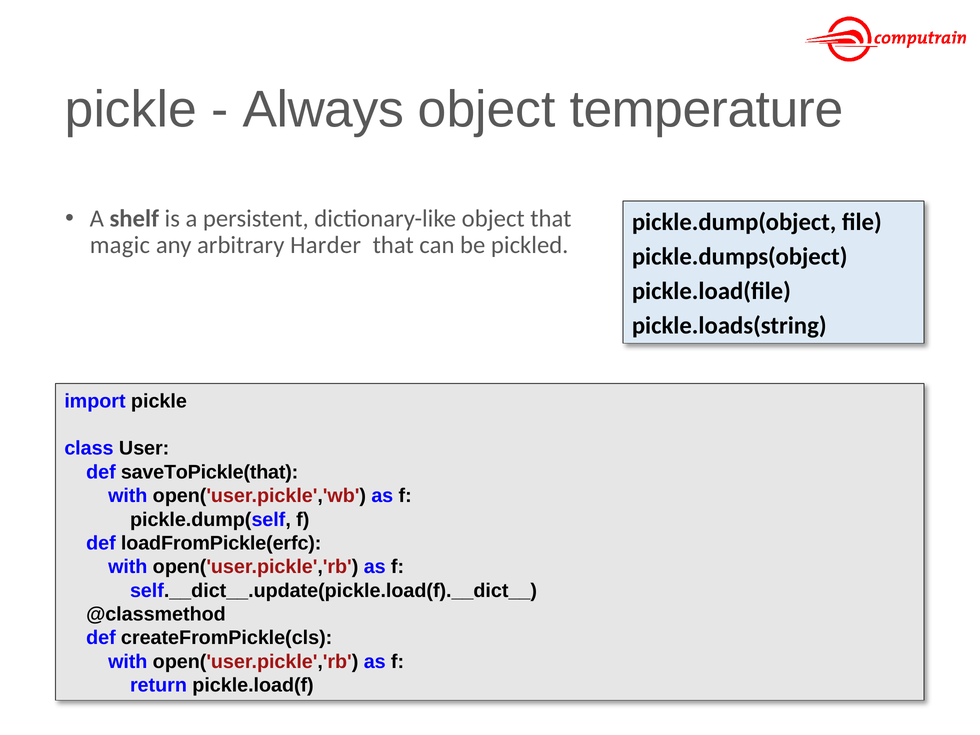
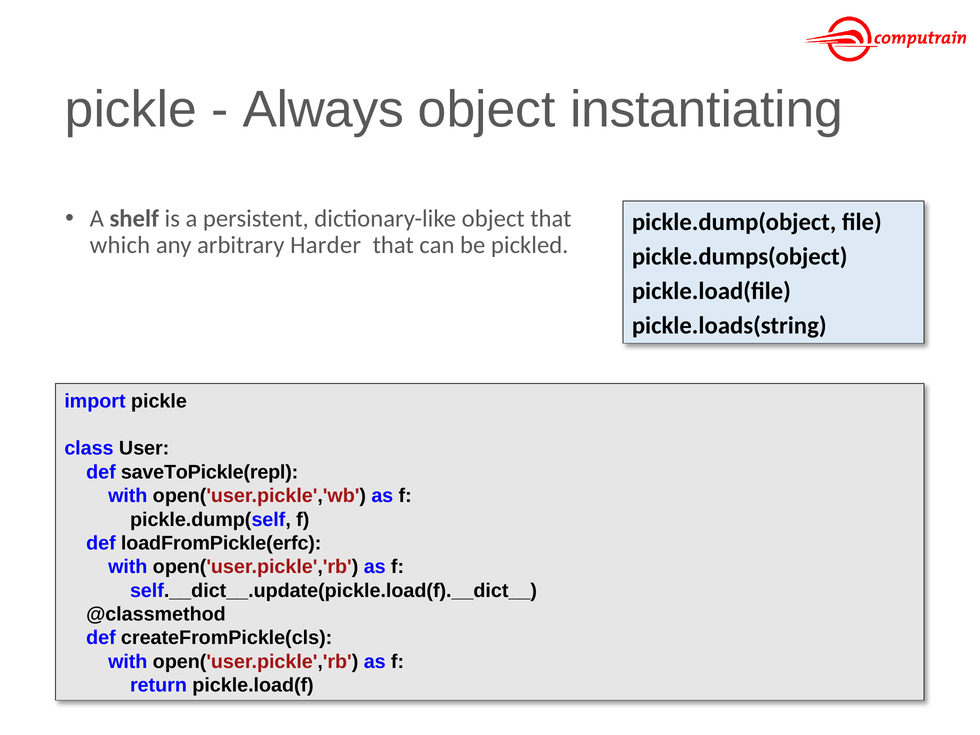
temperature: temperature -> instantiating
magic: magic -> which
saveToPickle(that: saveToPickle(that -> saveToPickle(repl
